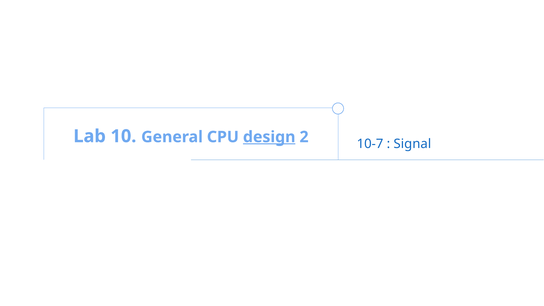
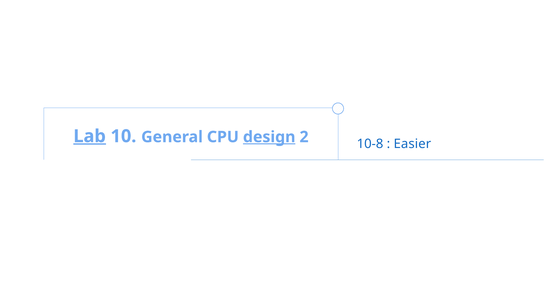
Lab underline: none -> present
10-7: 10-7 -> 10-8
Signal: Signal -> Easier
